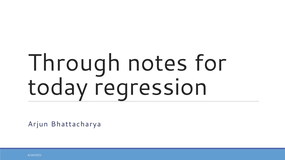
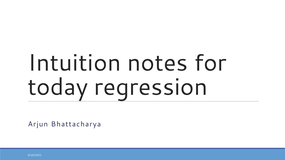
Through: Through -> Intuition
